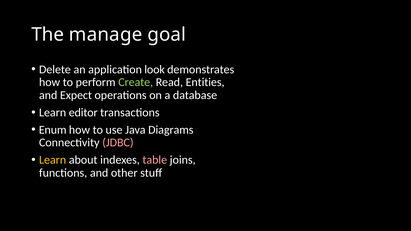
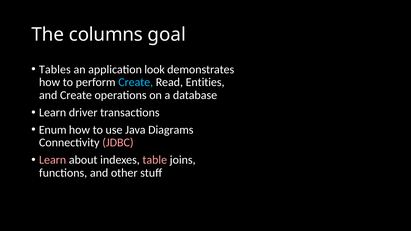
manage: manage -> columns
Delete: Delete -> Tables
Create at (136, 82) colour: light green -> light blue
and Expect: Expect -> Create
editor: editor -> driver
Learn at (53, 160) colour: yellow -> pink
